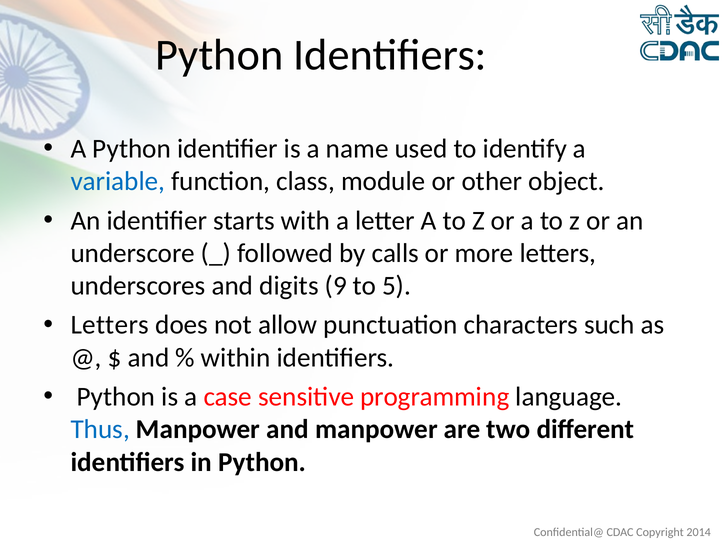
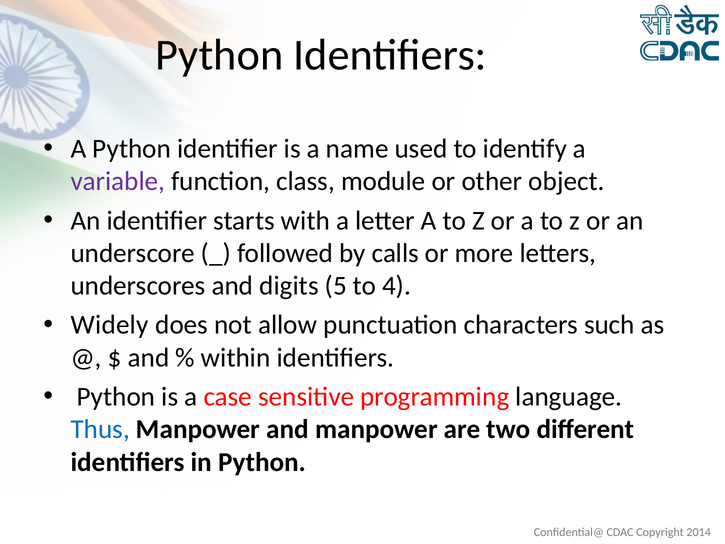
variable colour: blue -> purple
9: 9 -> 5
5: 5 -> 4
Letters at (110, 325): Letters -> Widely
